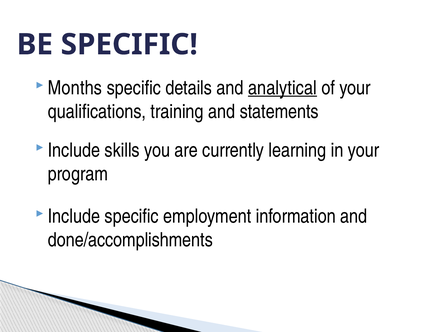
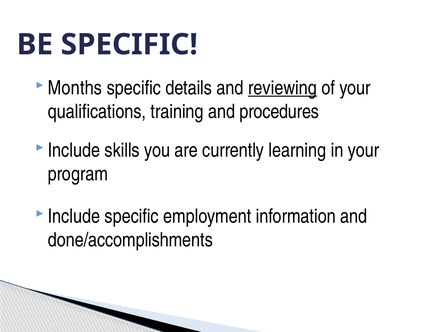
analytical: analytical -> reviewing
statements: statements -> procedures
